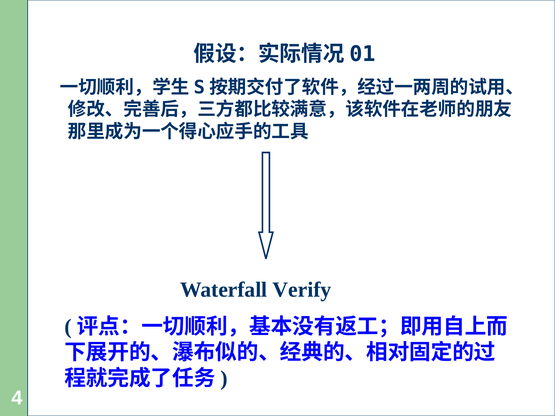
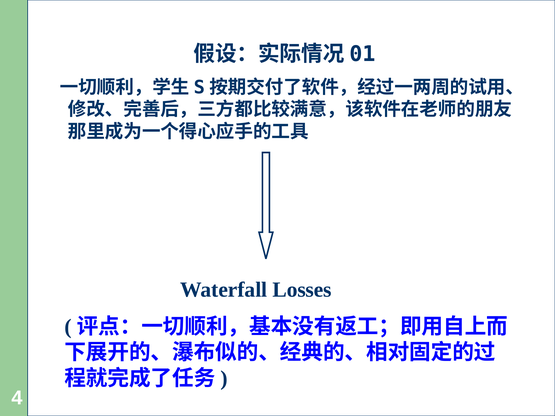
Verify: Verify -> Losses
